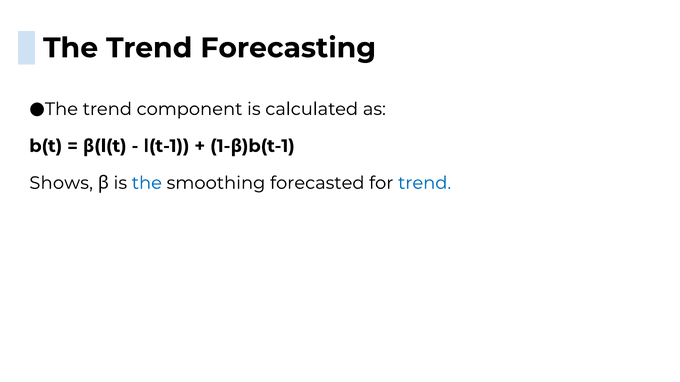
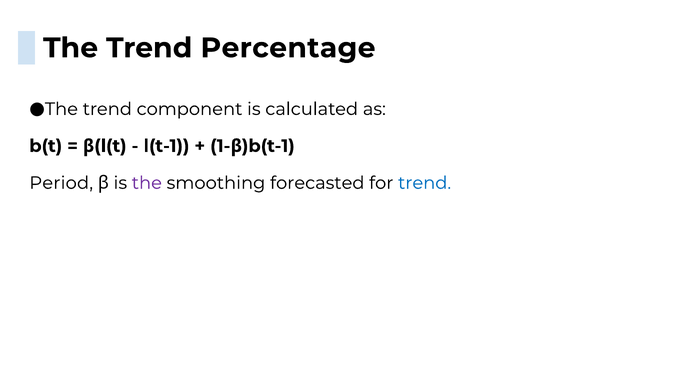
Forecasting: Forecasting -> Percentage
Shows: Shows -> Period
the at (147, 183) colour: blue -> purple
